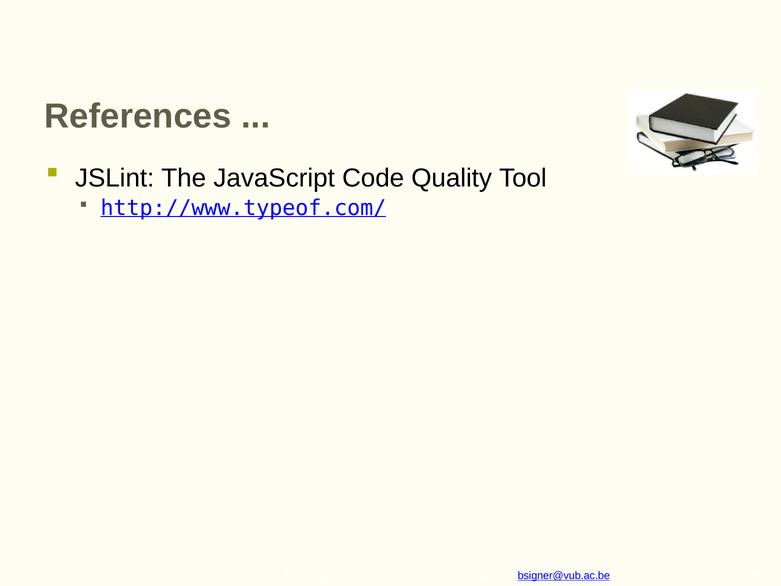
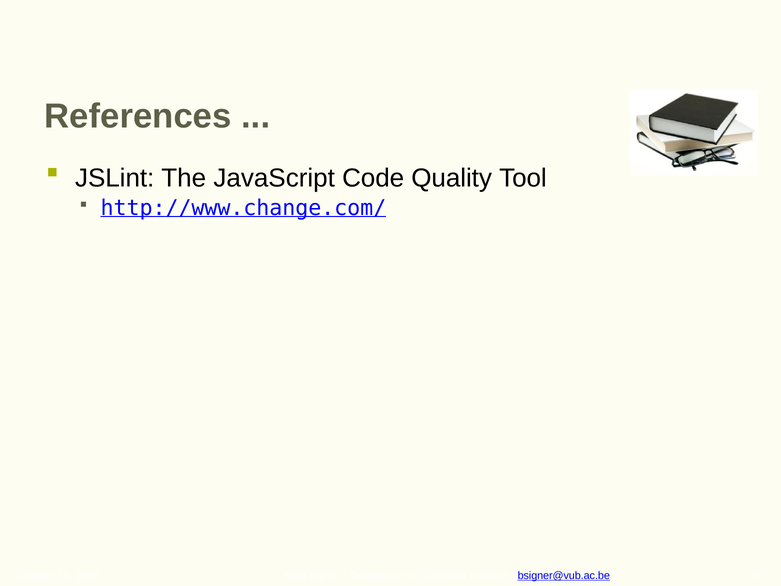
http://www.typeof.com/: http://www.typeof.com/ -> http://www.change.com/
